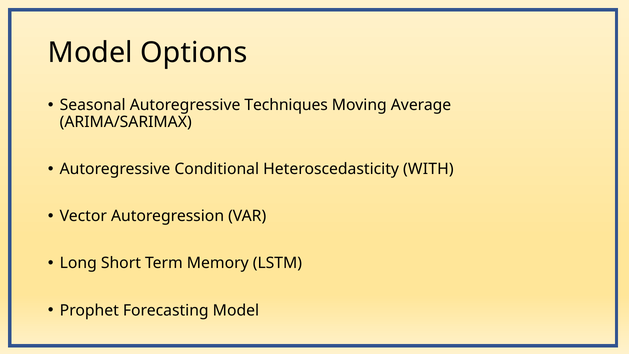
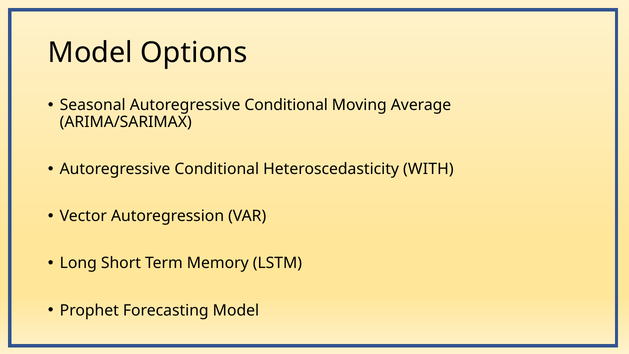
Seasonal Autoregressive Techniques: Techniques -> Conditional
